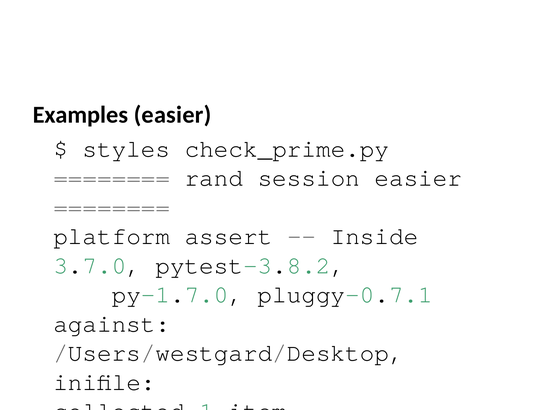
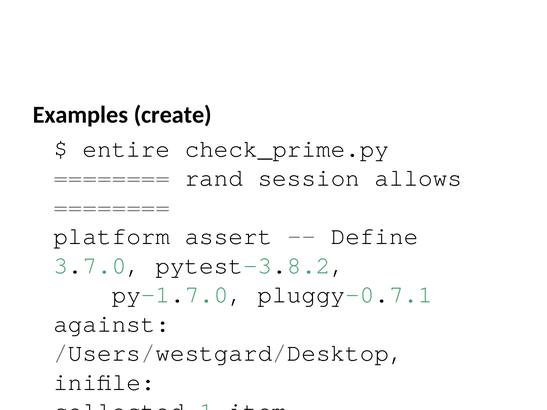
Examples easier: easier -> create
styles: styles -> entire
session easier: easier -> allows
Inside: Inside -> Define
